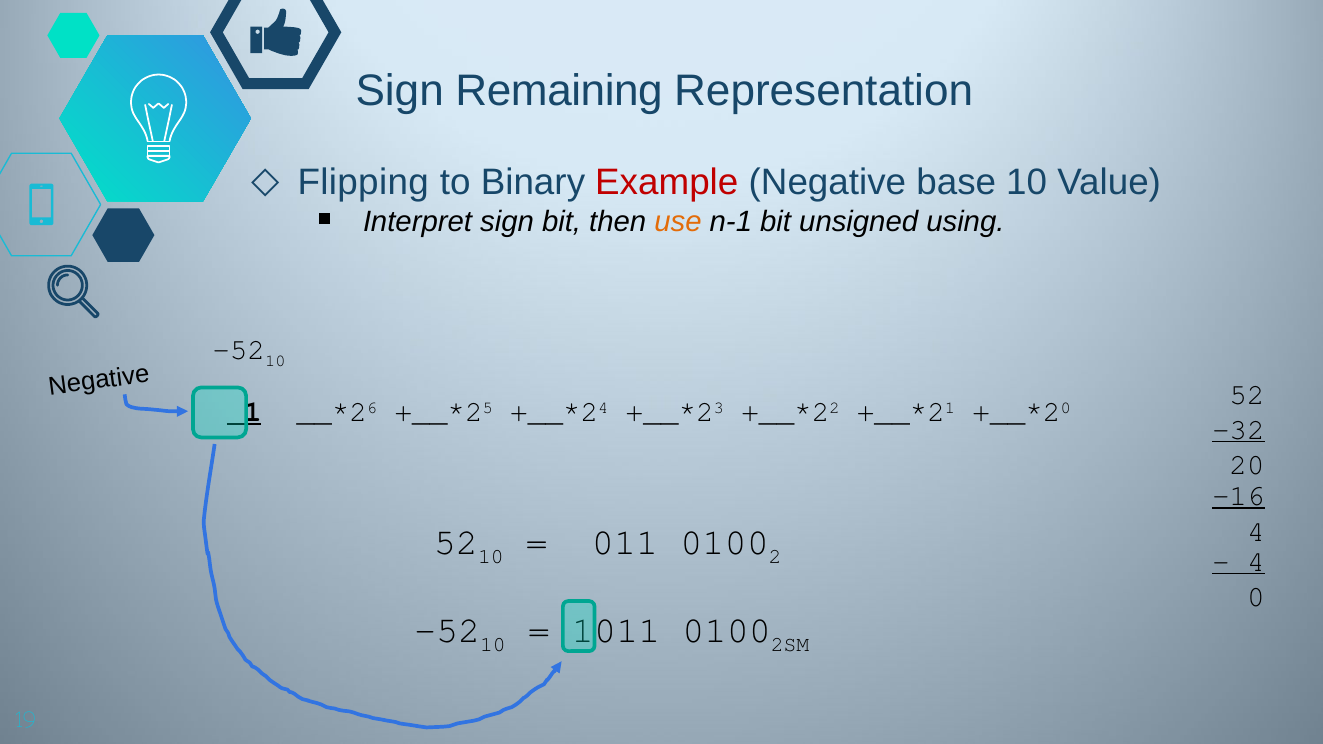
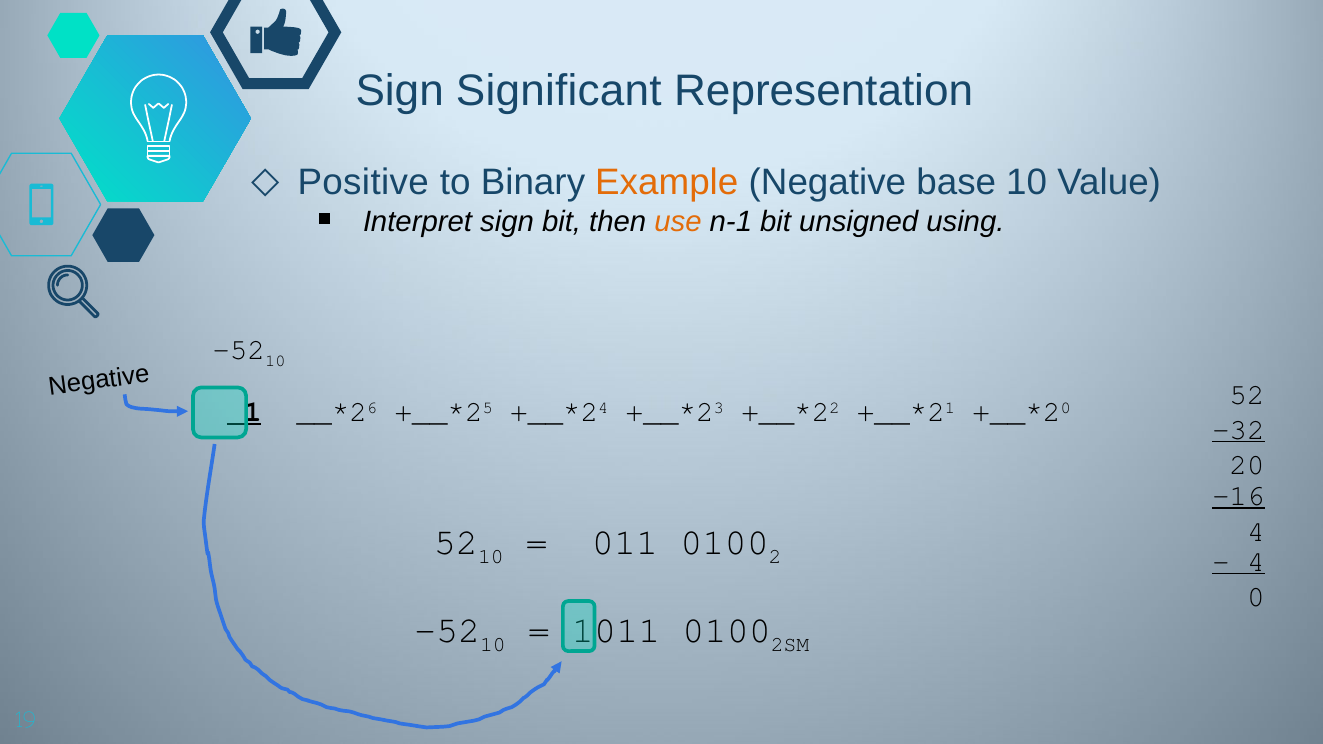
Remaining: Remaining -> Significant
Flipping: Flipping -> Positive
Example colour: red -> orange
